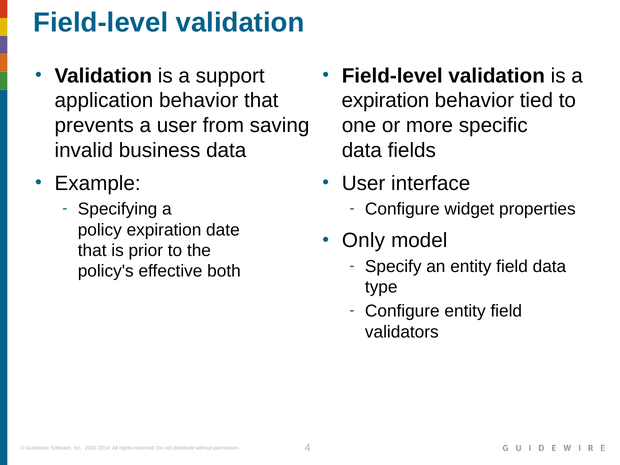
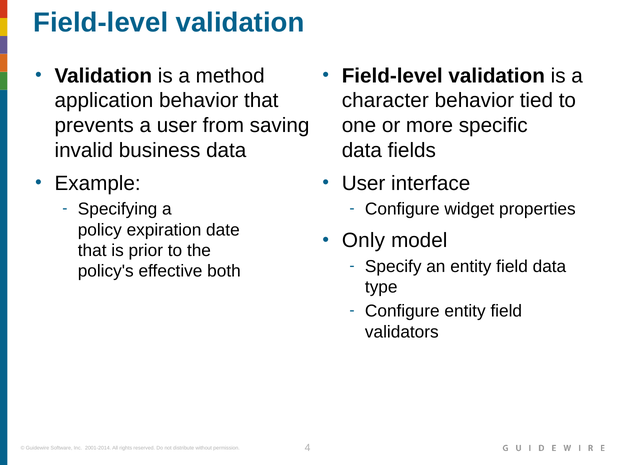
support: support -> method
expiration at (385, 101): expiration -> character
